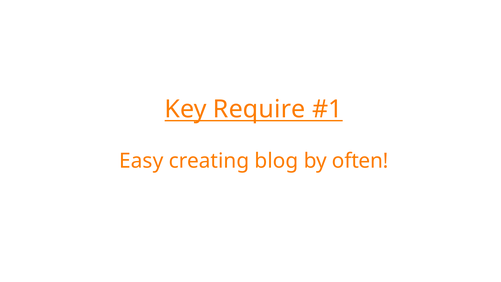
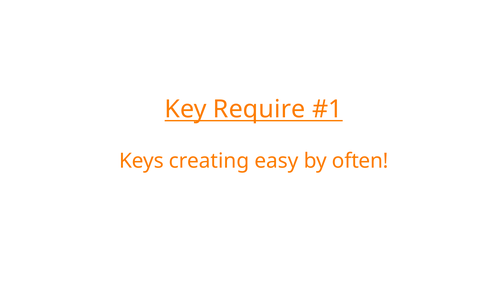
Easy: Easy -> Keys
blog: blog -> easy
